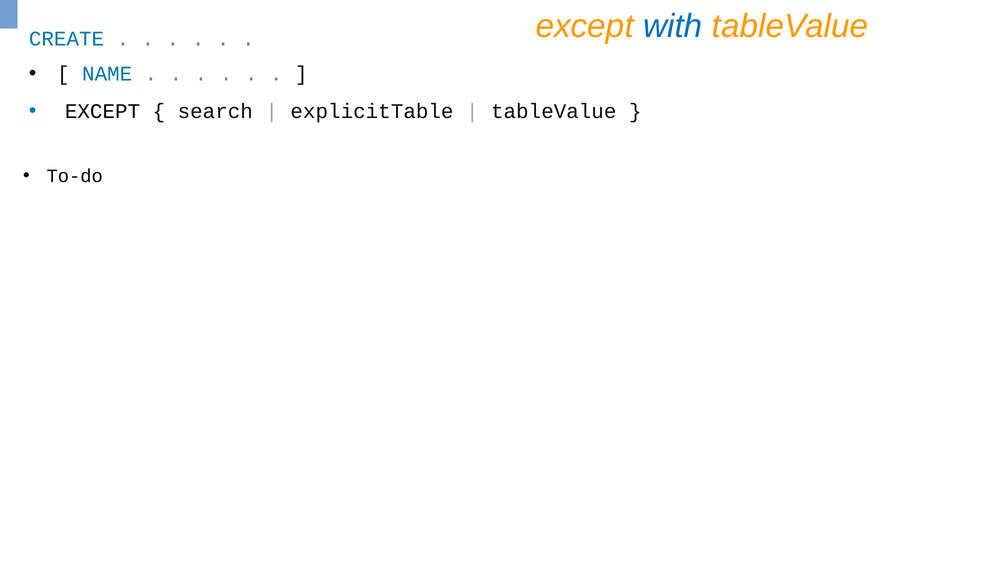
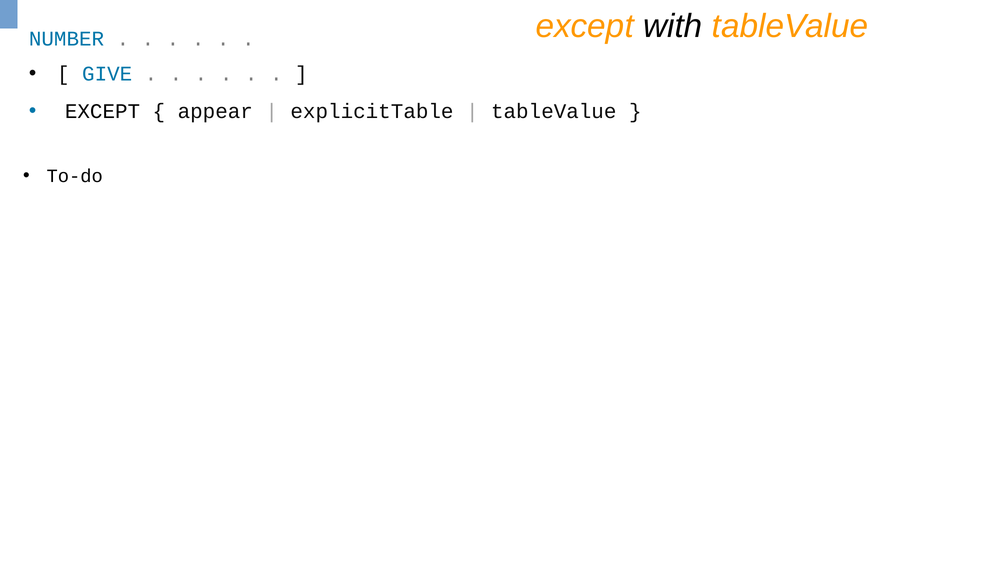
with colour: blue -> black
CREATE: CREATE -> NUMBER
NAME: NAME -> GIVE
search: search -> appear
